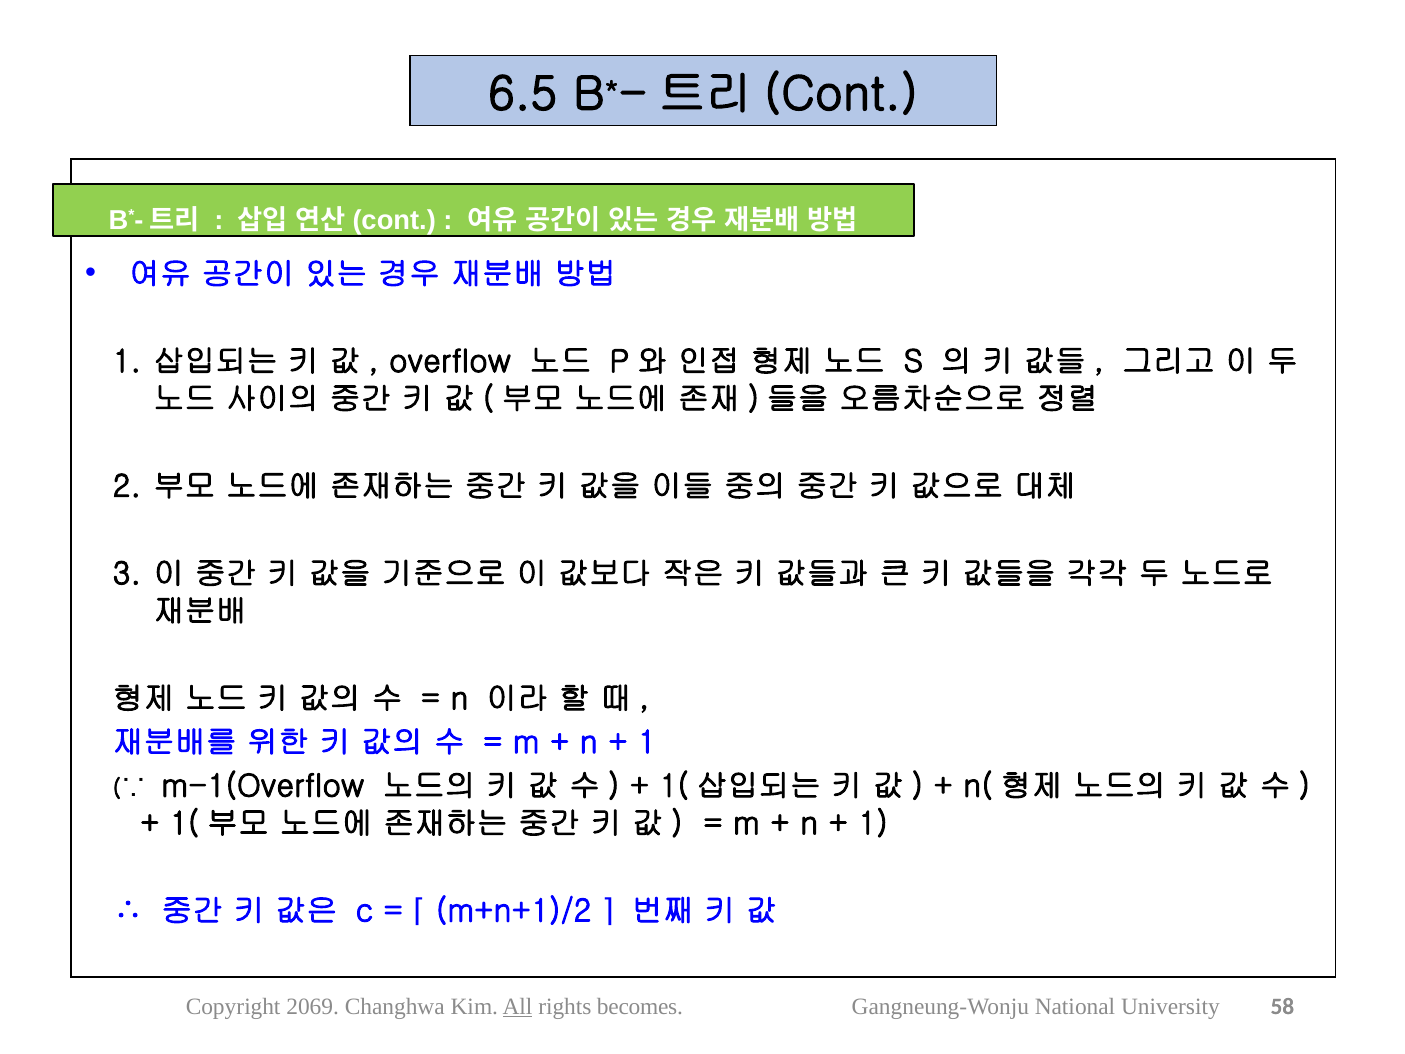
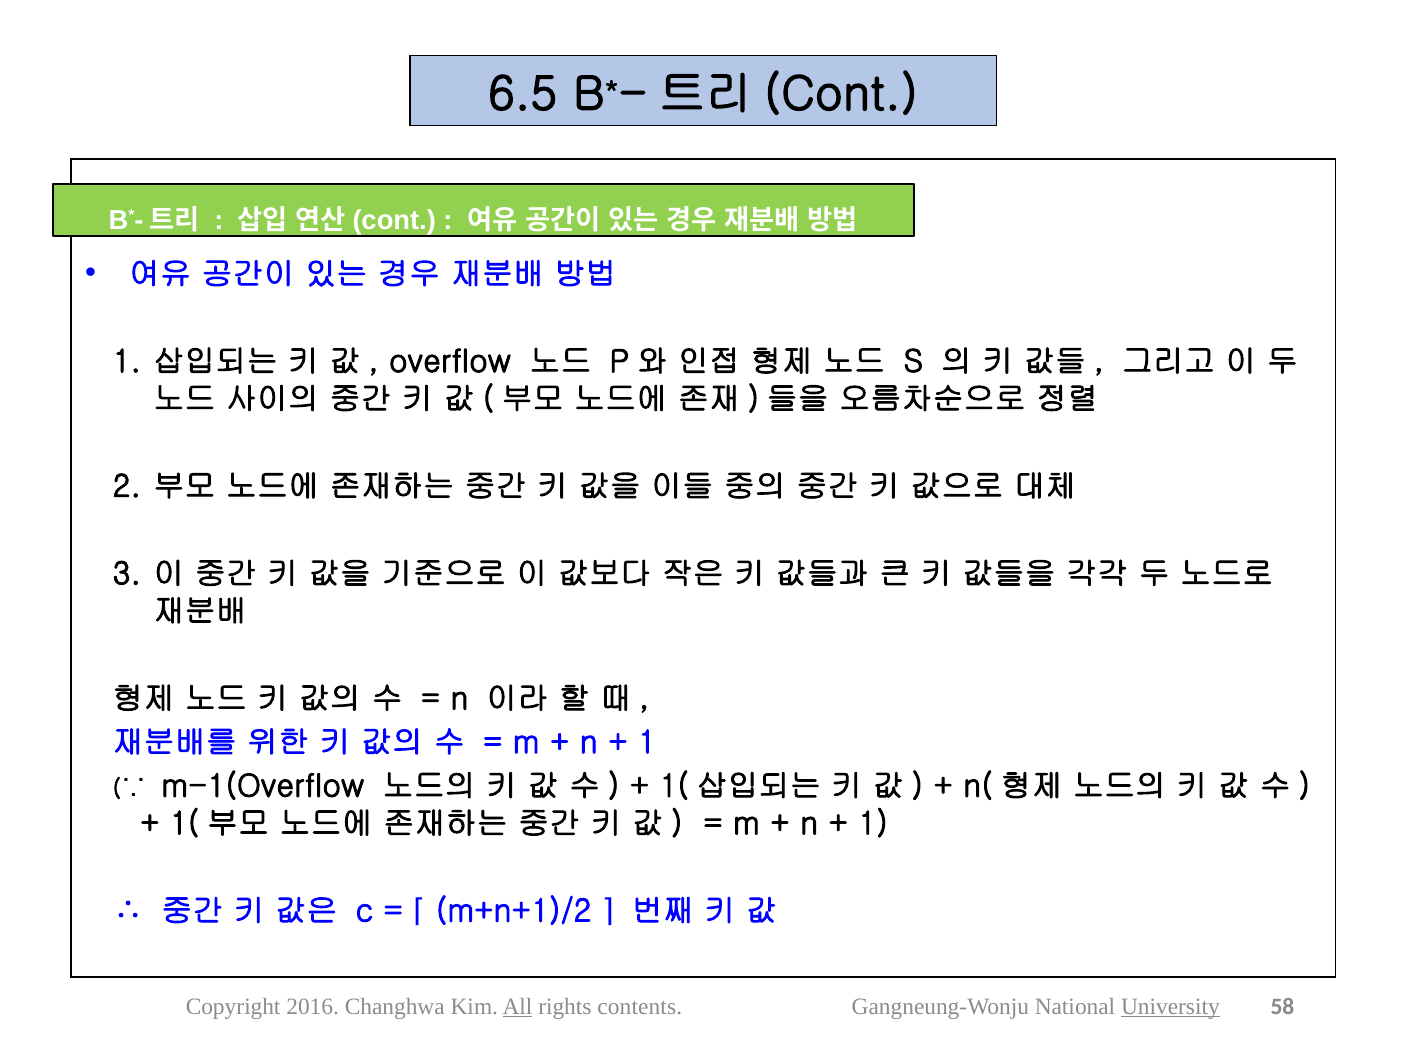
2069: 2069 -> 2016
becomes: becomes -> contents
University underline: none -> present
